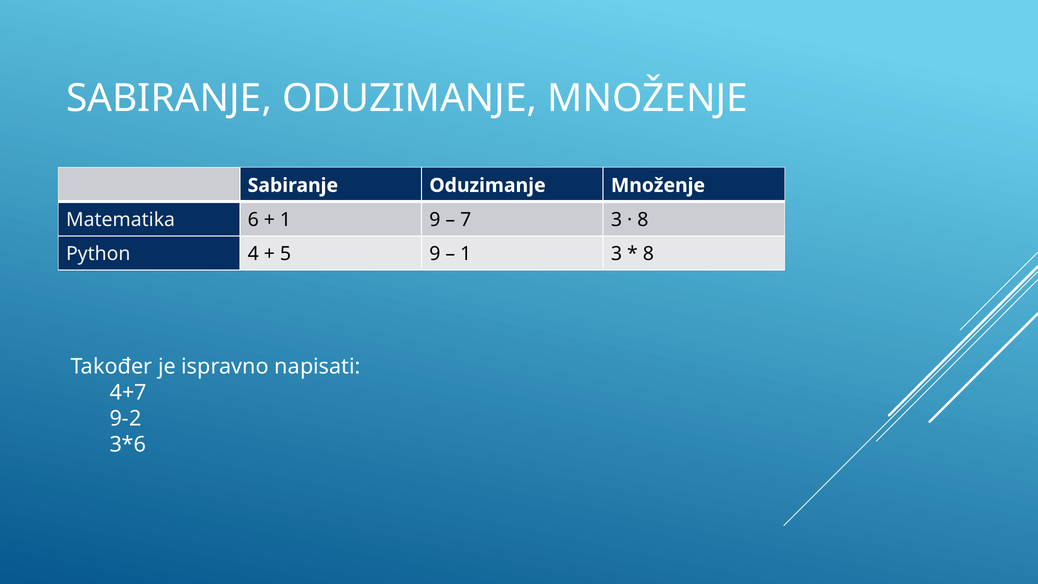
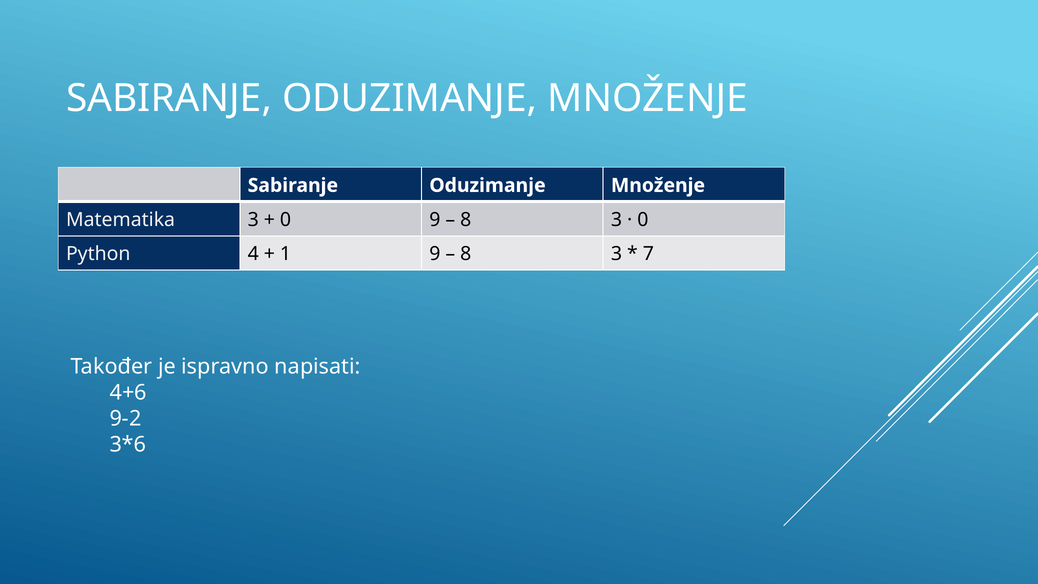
Matematika 6: 6 -> 3
1 at (286, 220): 1 -> 0
7 at (466, 220): 7 -> 8
8 at (643, 220): 8 -> 0
5: 5 -> 1
1 at (466, 254): 1 -> 8
8 at (648, 254): 8 -> 7
4+7: 4+7 -> 4+6
